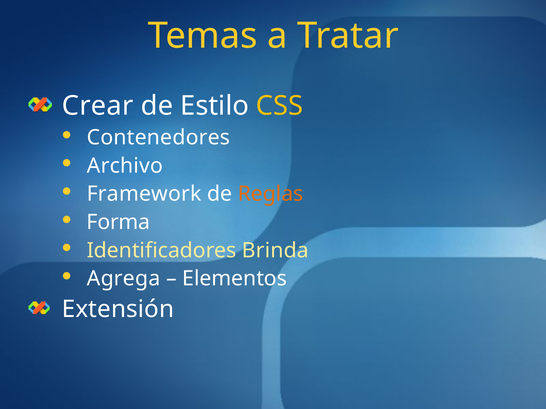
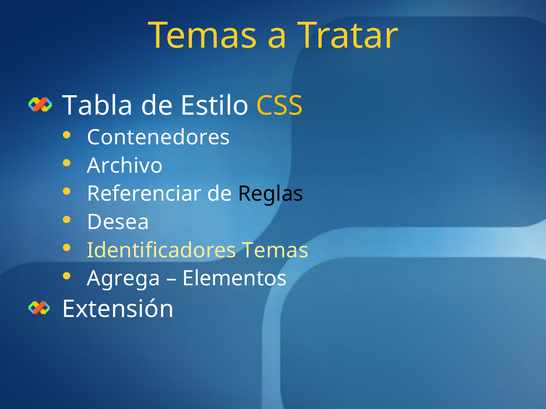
Crear: Crear -> Tabla
Framework: Framework -> Referenciar
Reglas colour: orange -> black
Forma: Forma -> Desea
Identificadores Brinda: Brinda -> Temas
